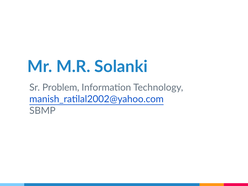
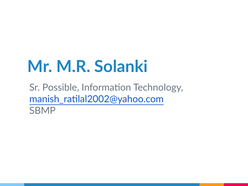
Problem: Problem -> Possible
